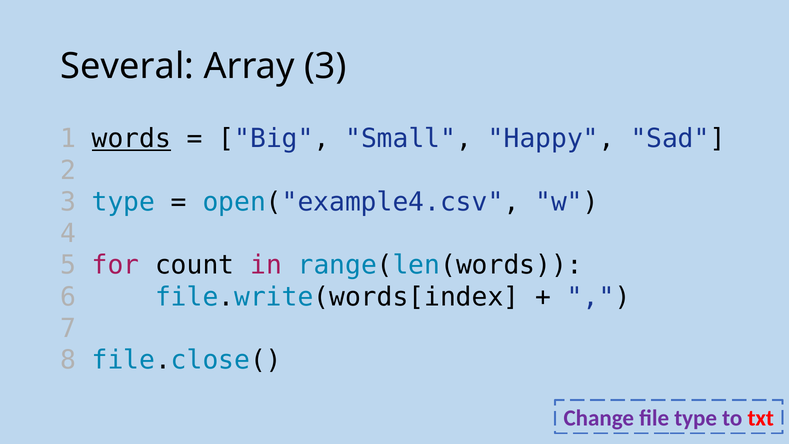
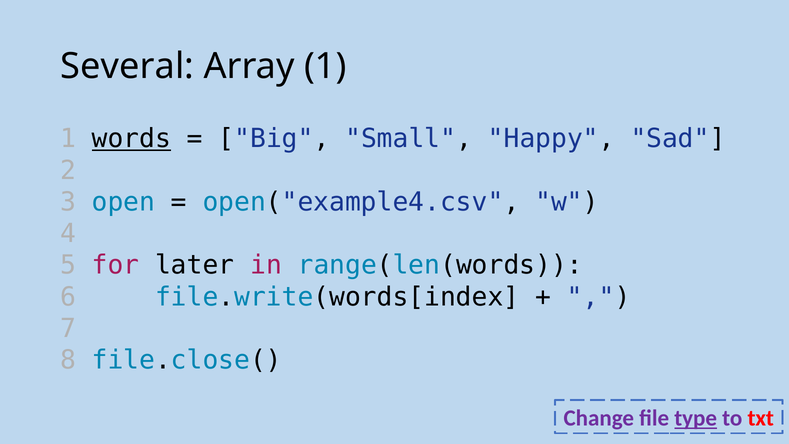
Array 3: 3 -> 1
3 type: type -> open
count: count -> later
type at (696, 418) underline: none -> present
